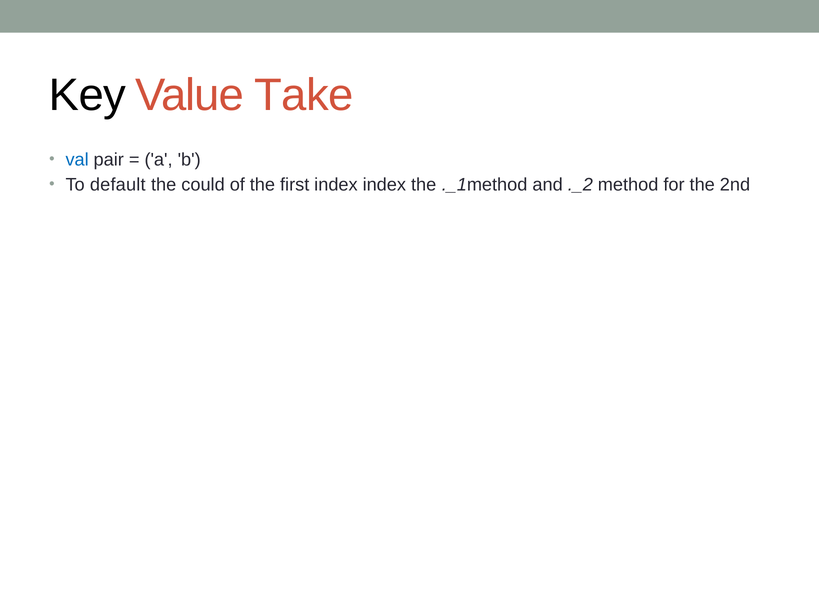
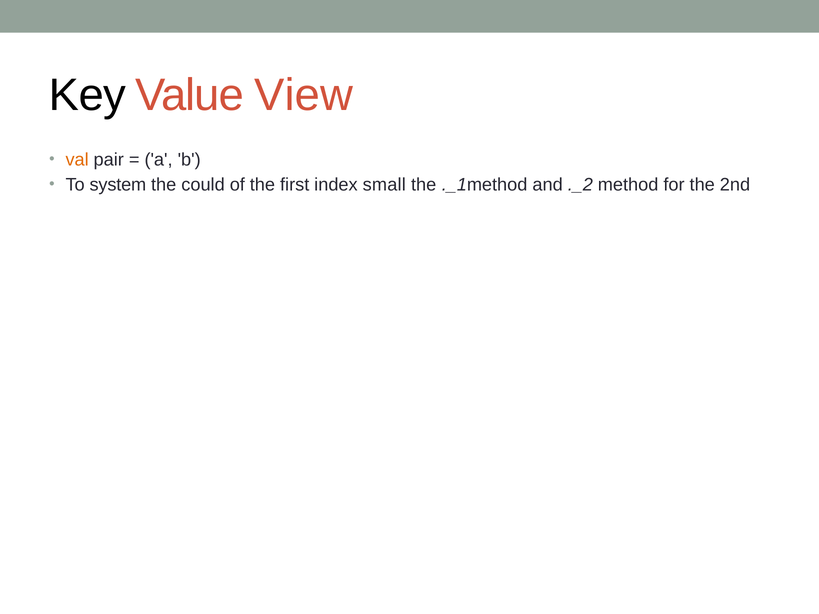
Take: Take -> View
val colour: blue -> orange
default: default -> system
index index: index -> small
